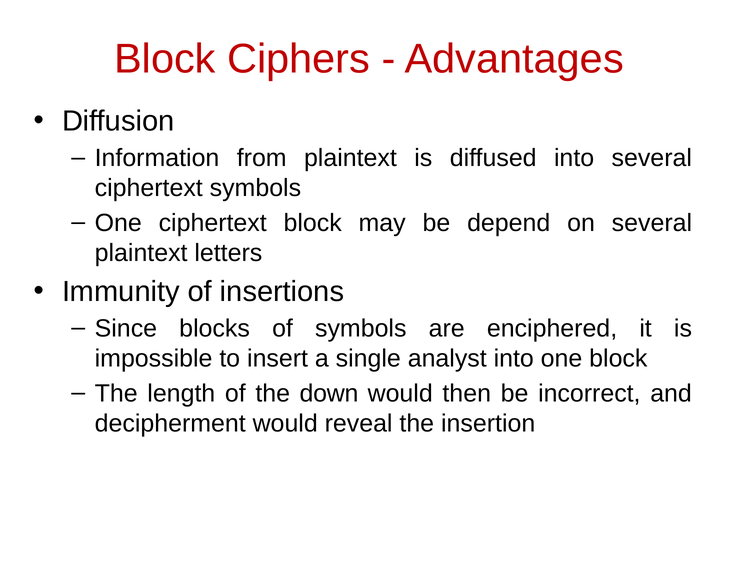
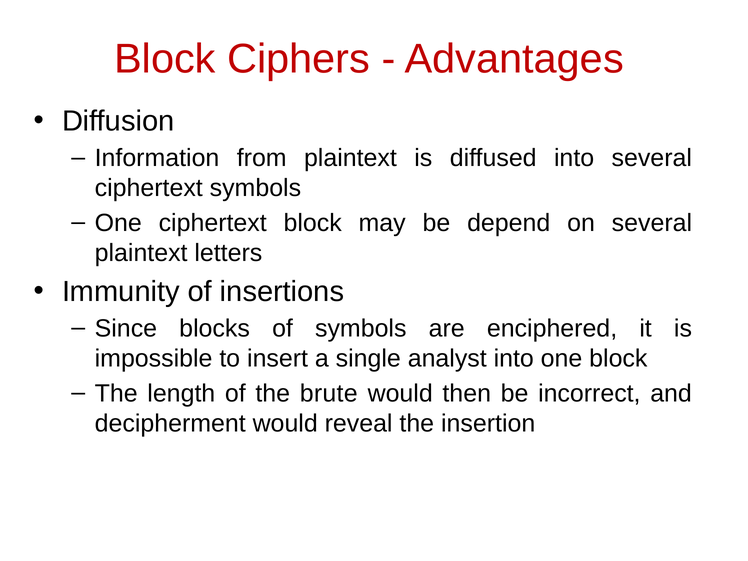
down: down -> brute
